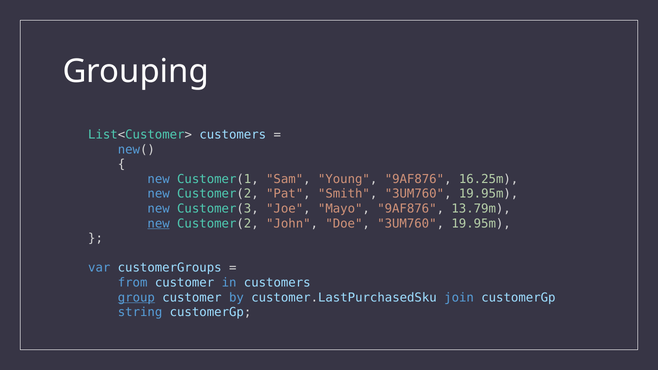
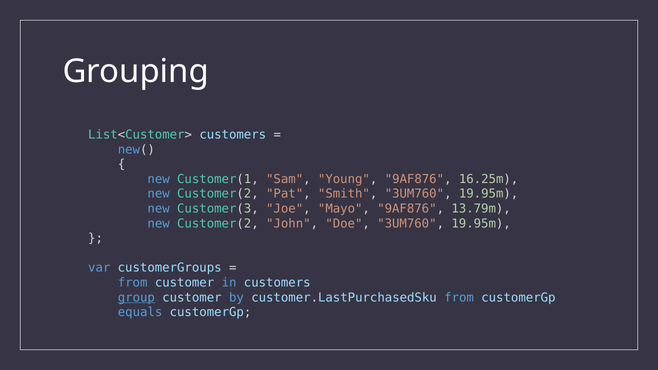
new at (159, 224) underline: present -> none
customer.LastPurchasedSku join: join -> from
string: string -> equals
